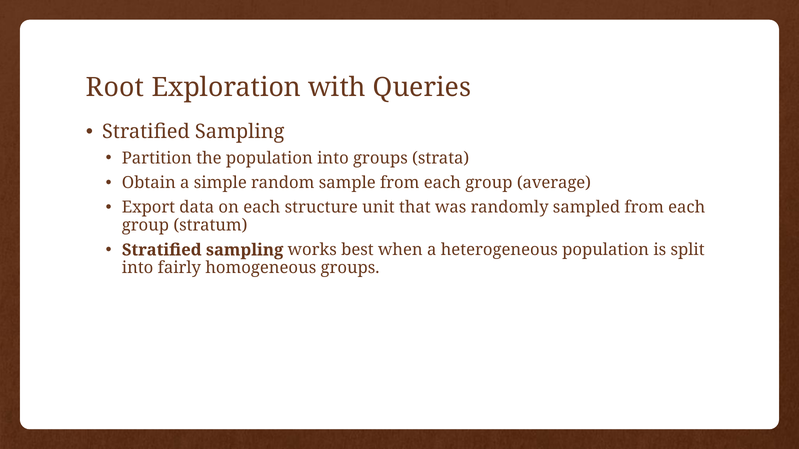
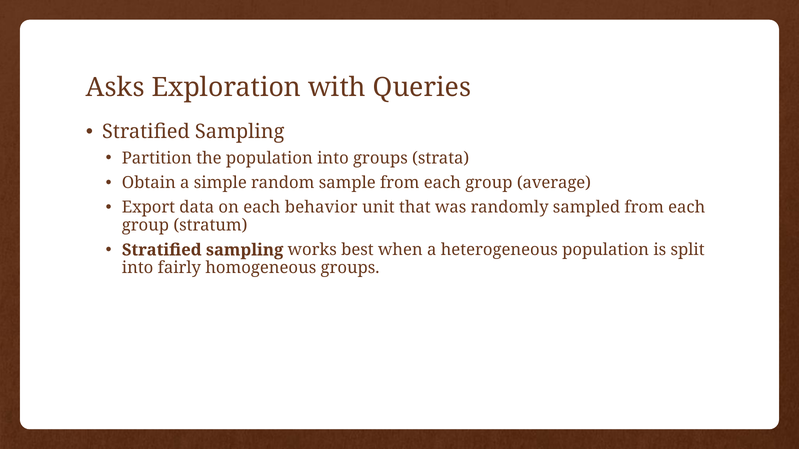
Root: Root -> Asks
structure: structure -> behavior
